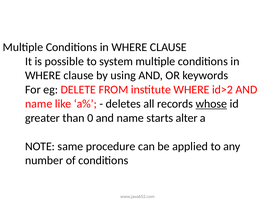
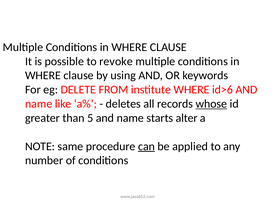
system: system -> revoke
id>2: id>2 -> id>6
0: 0 -> 5
can underline: none -> present
